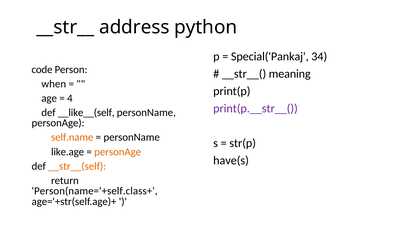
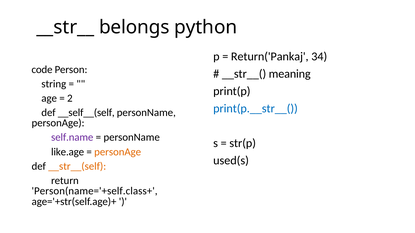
address: address -> belongs
Special('Pankaj: Special('Pankaj -> Return('Pankaj
when: when -> string
4: 4 -> 2
print(p.__str__( colour: purple -> blue
__like__(self: __like__(self -> __self__(self
self.name colour: orange -> purple
have(s: have(s -> used(s
